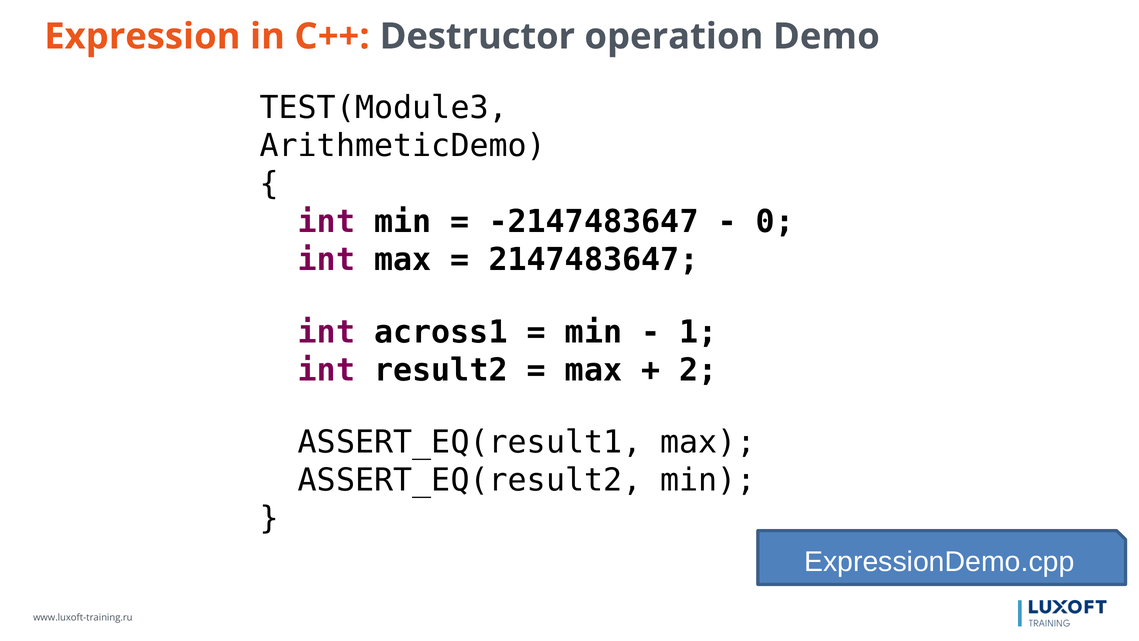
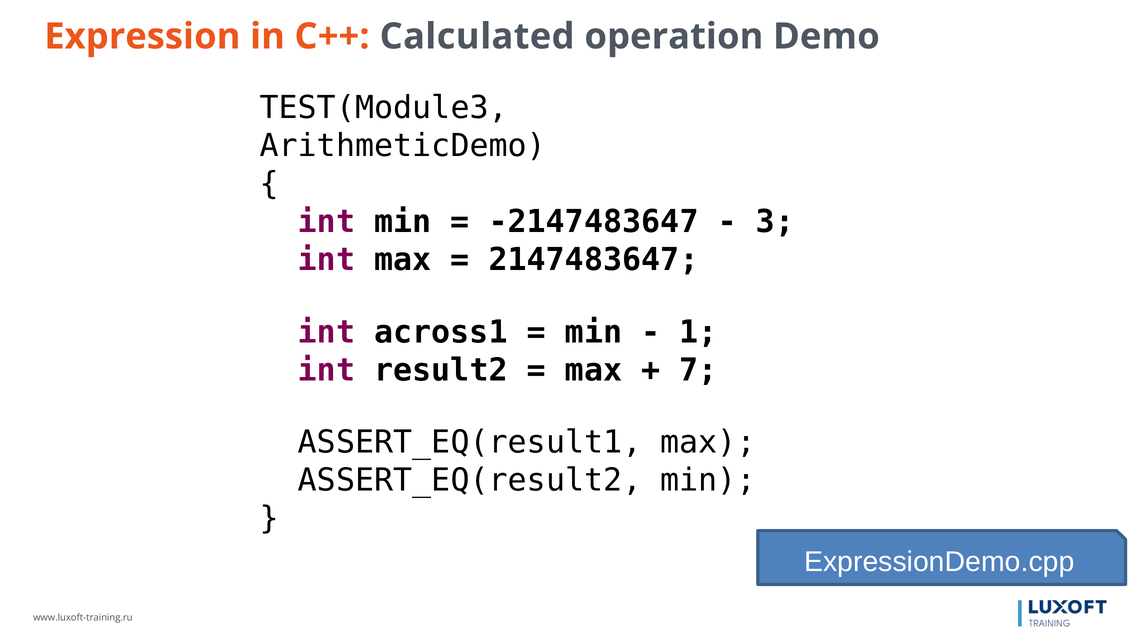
Destructor: Destructor -> Calculated
0: 0 -> 3
2: 2 -> 7
